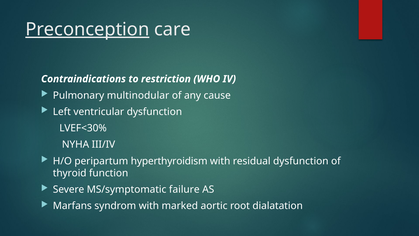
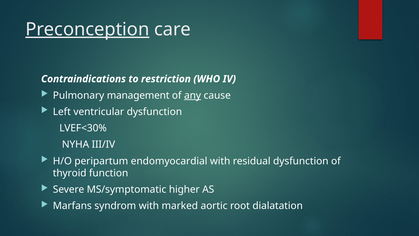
multinodular: multinodular -> management
any underline: none -> present
hyperthyroidism: hyperthyroidism -> endomyocardial
failure: failure -> higher
